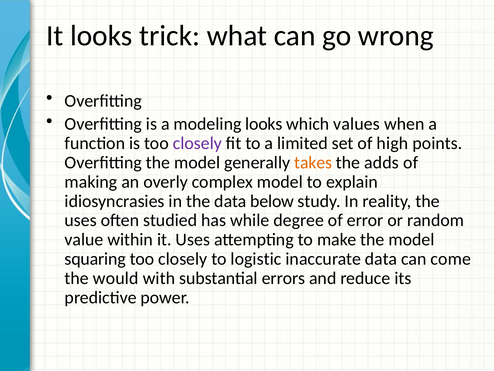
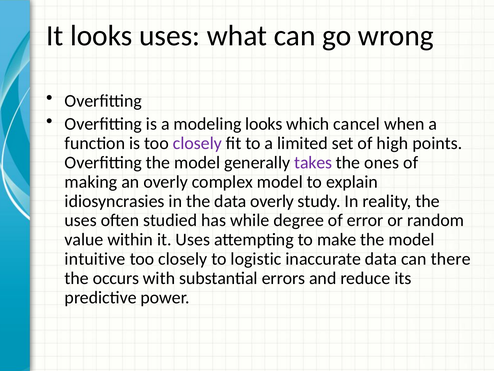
looks trick: trick -> uses
values: values -> cancel
takes colour: orange -> purple
adds: adds -> ones
data below: below -> overly
squaring: squaring -> intuitive
come: come -> there
would: would -> occurs
